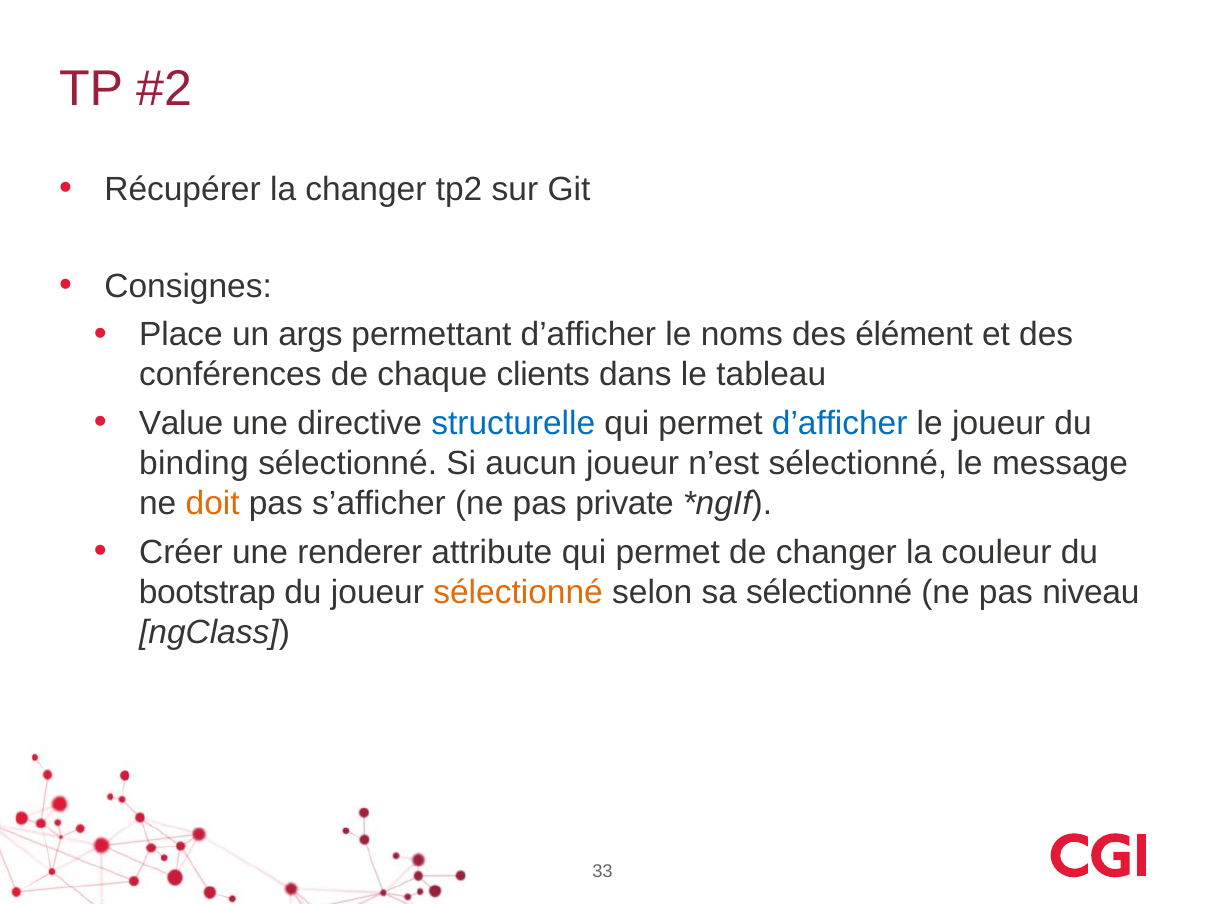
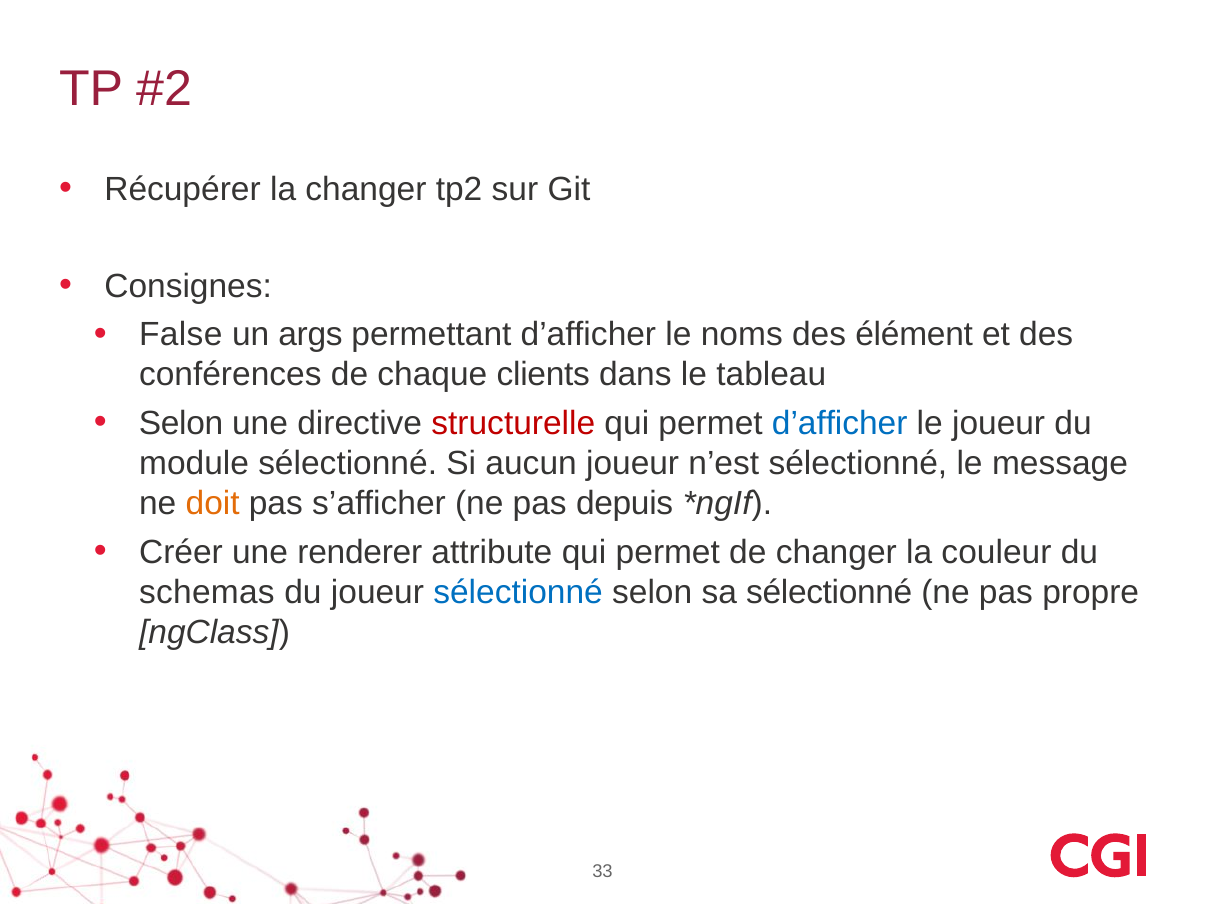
Place: Place -> False
Value at (181, 423): Value -> Selon
structurelle colour: blue -> red
binding: binding -> module
private: private -> depuis
bootstrap: bootstrap -> schemas
sélectionné at (518, 592) colour: orange -> blue
niveau: niveau -> propre
